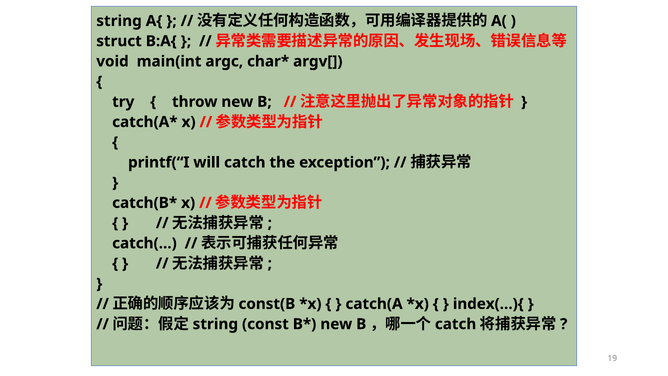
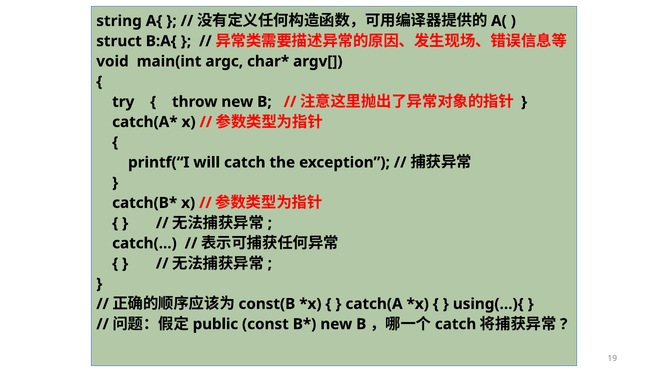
index(…){: index(…){ -> using(…){
string at (215, 324): string -> public
